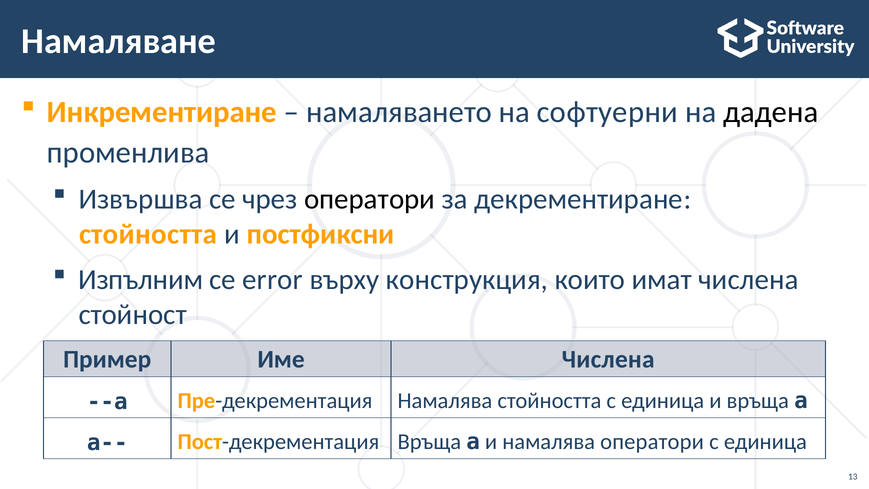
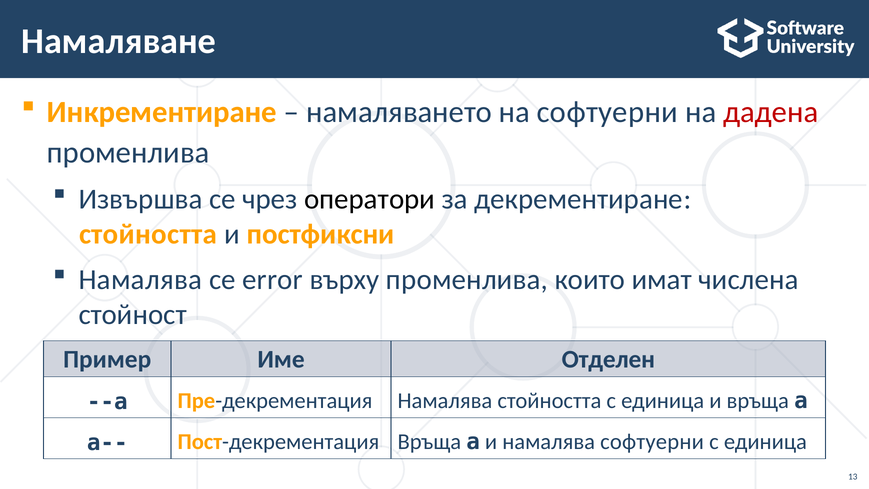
дадена colour: black -> red
Изпълним at (141, 280): Изпълним -> Намалява
върху конструкция: конструкция -> променлива
Име Числена: Числена -> Отделен
намалява оператори: оператори -> софтуерни
